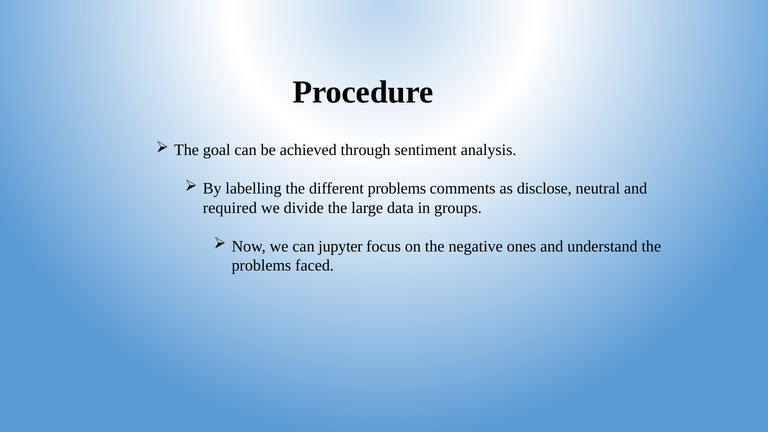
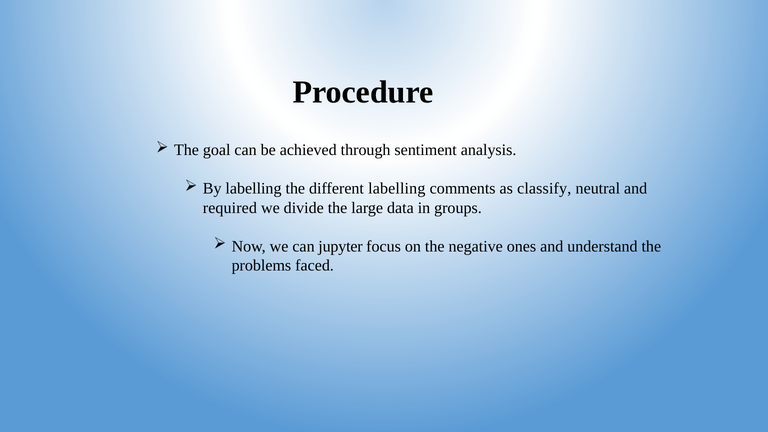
different problems: problems -> labelling
disclose: disclose -> classify
